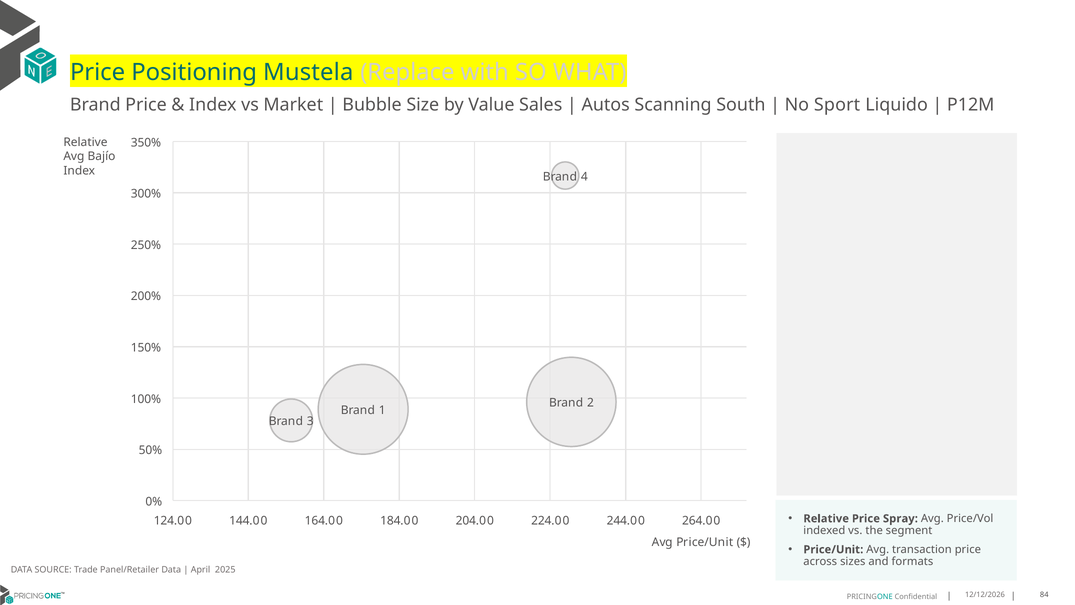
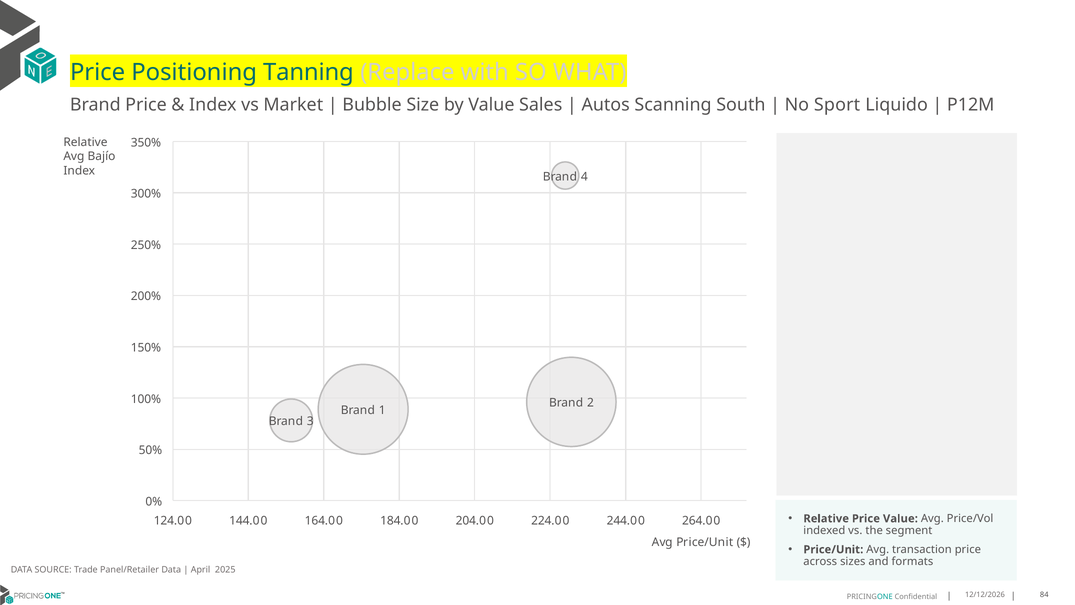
Mustela: Mustela -> Tanning
Price Spray: Spray -> Value
